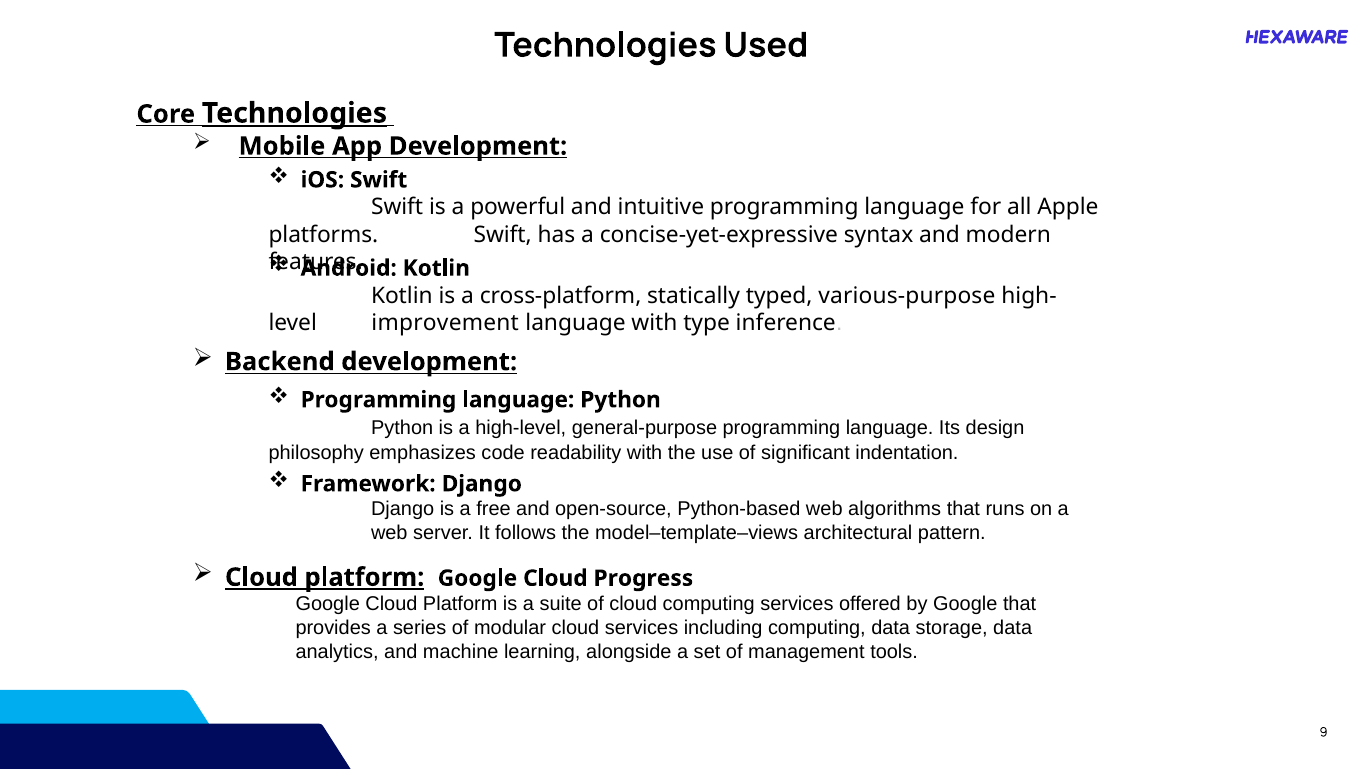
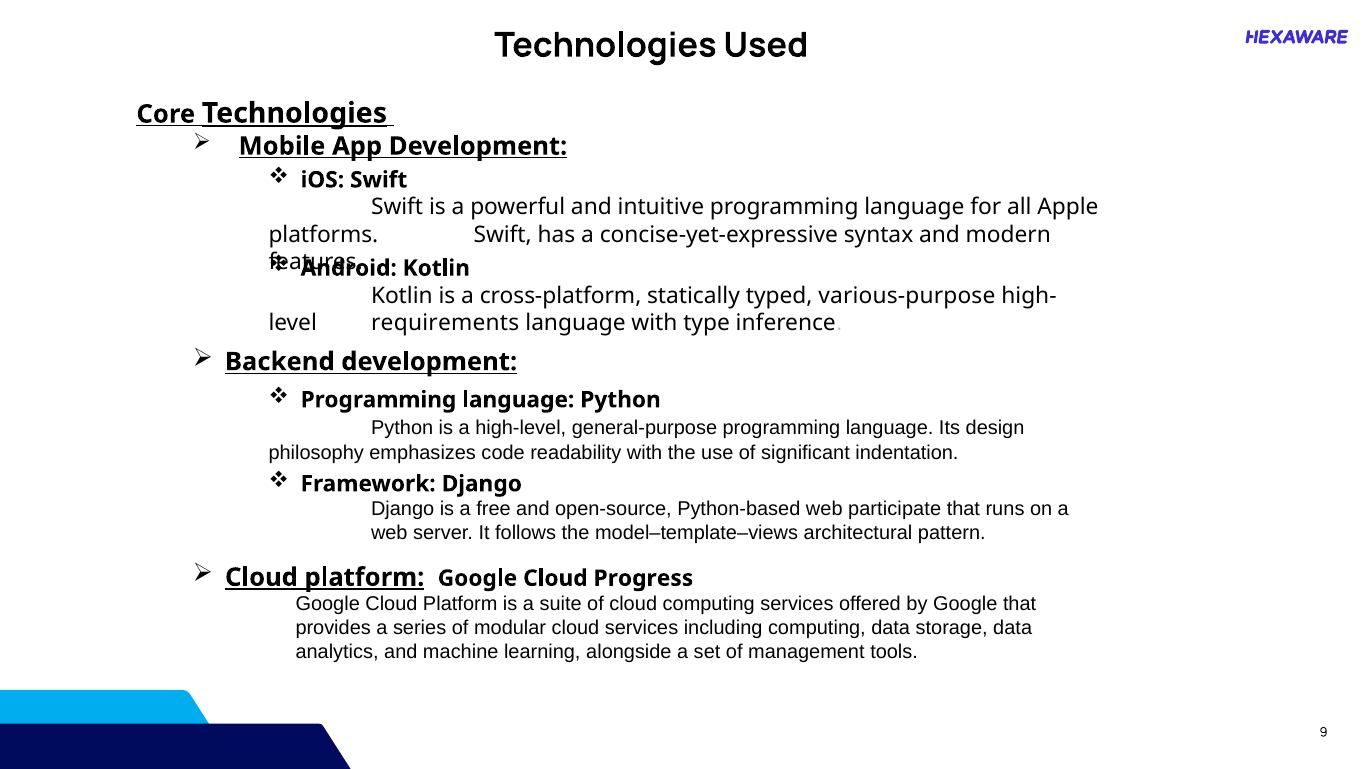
improvement: improvement -> requirements
algorithms: algorithms -> participate
